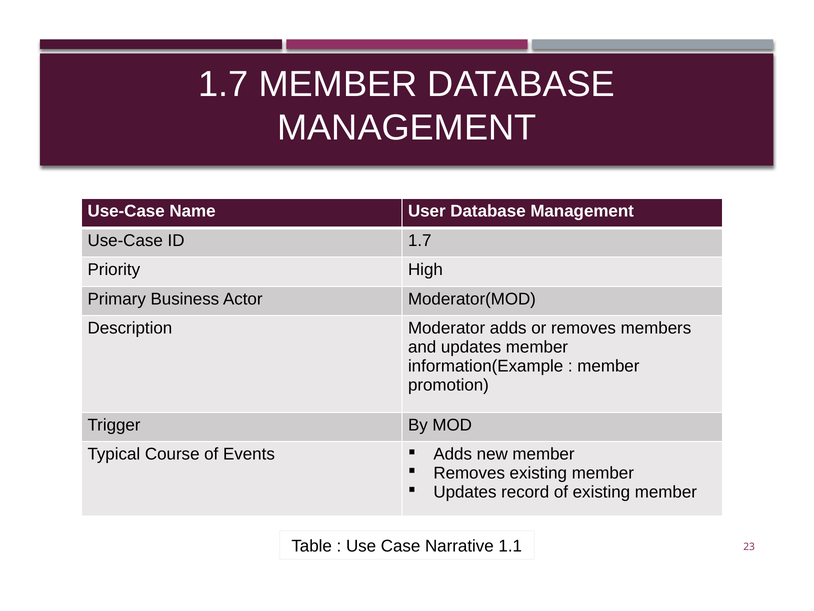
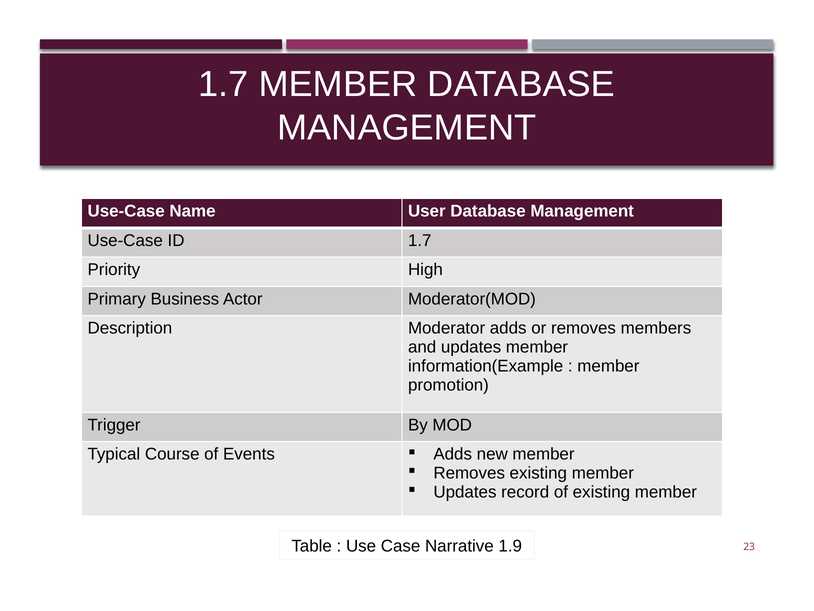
1.1: 1.1 -> 1.9
